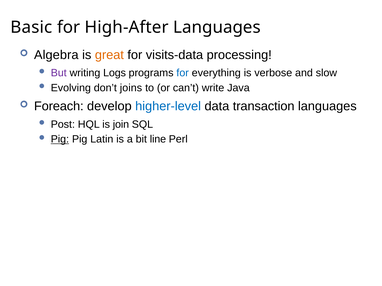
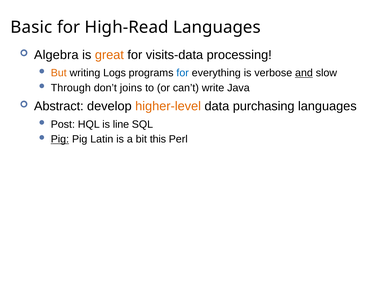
High-After: High-After -> High-Read
But colour: purple -> orange
and underline: none -> present
Evolving: Evolving -> Through
Foreach: Foreach -> Abstract
higher-level colour: blue -> orange
transaction: transaction -> purchasing
join: join -> line
line: line -> this
